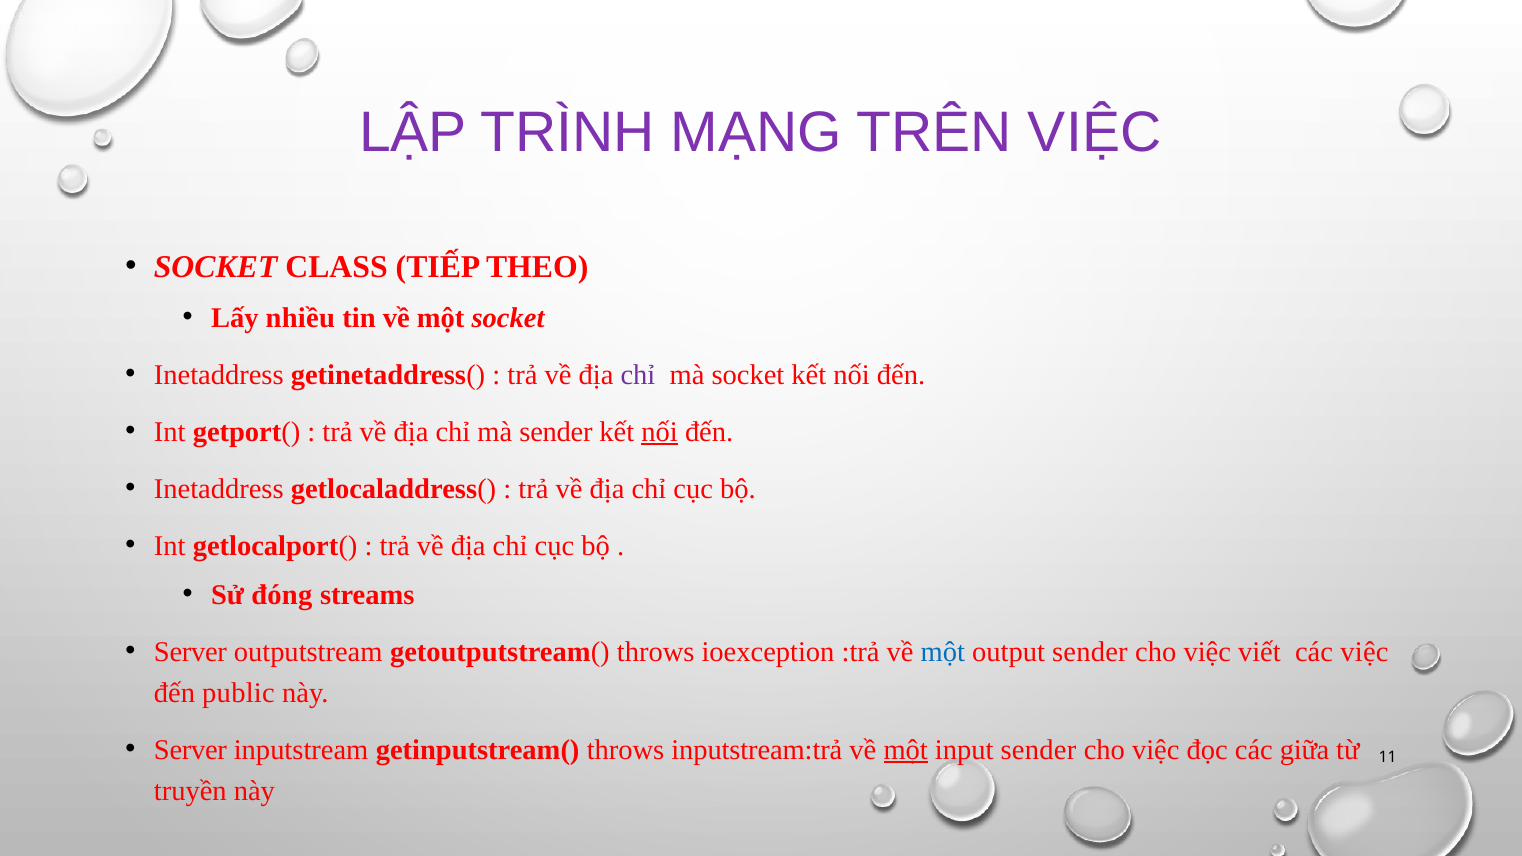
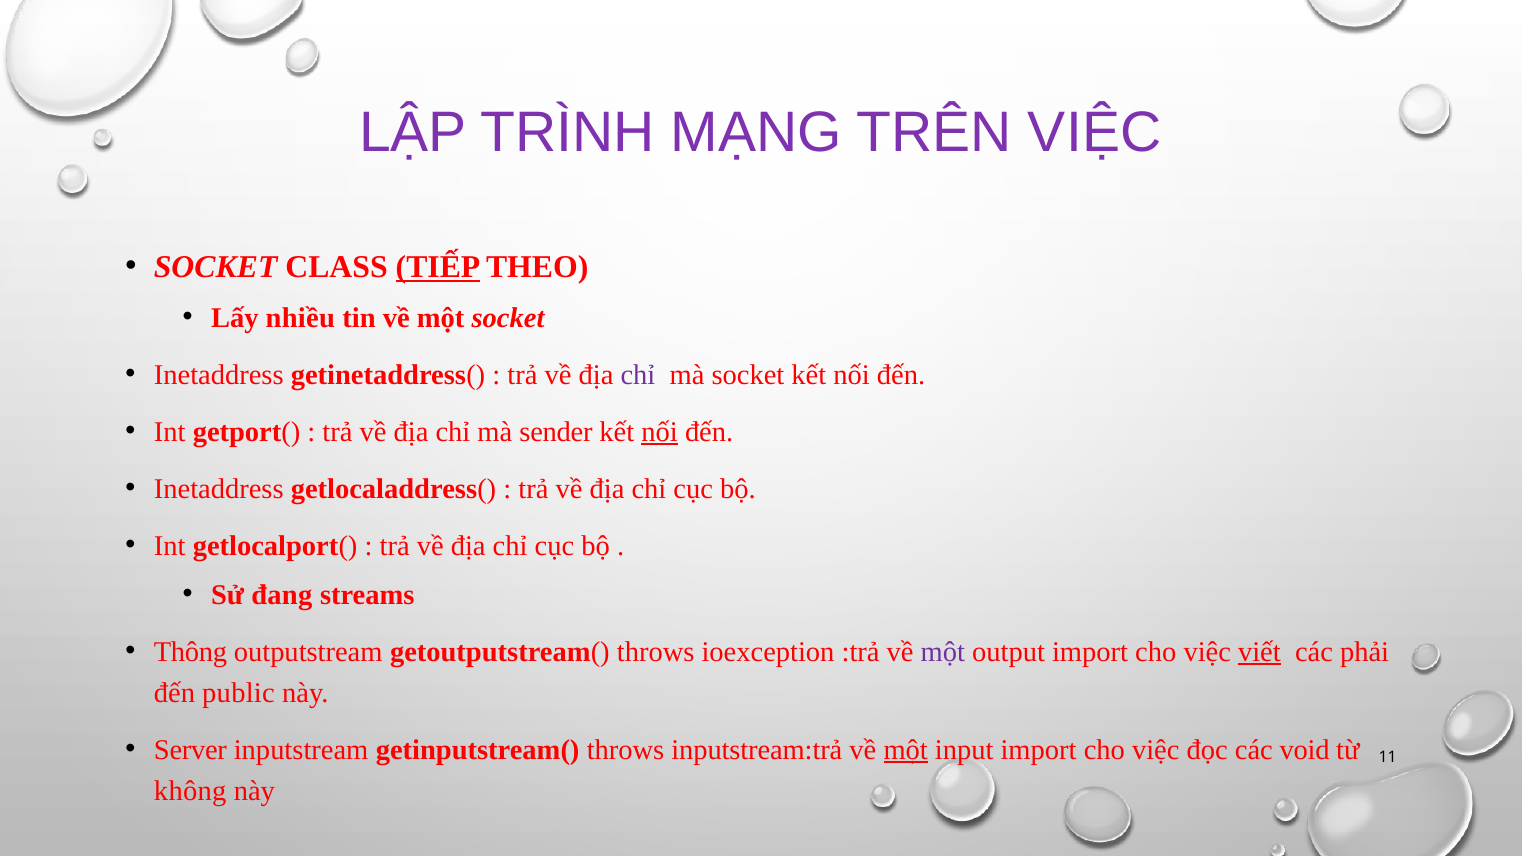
TIẾP underline: none -> present
đóng: đóng -> đang
Server at (190, 652): Server -> Thông
một at (943, 652) colour: blue -> purple
output sender: sender -> import
viết underline: none -> present
các việc: việc -> phải
input sender: sender -> import
giữa: giữa -> void
truyền: truyền -> không
